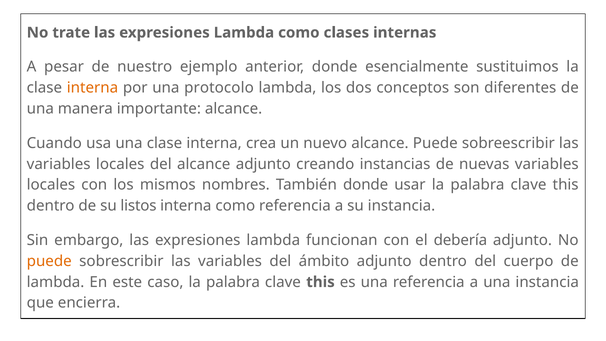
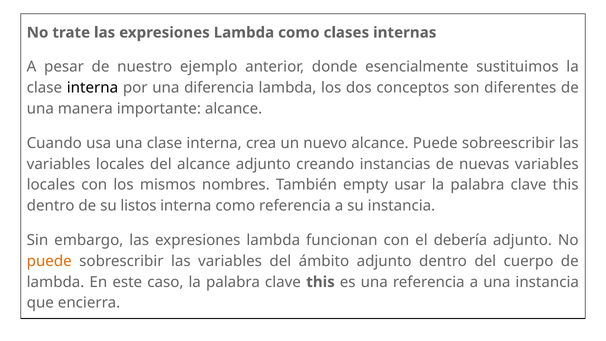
interna at (93, 88) colour: orange -> black
protocolo: protocolo -> diferencia
También donde: donde -> empty
